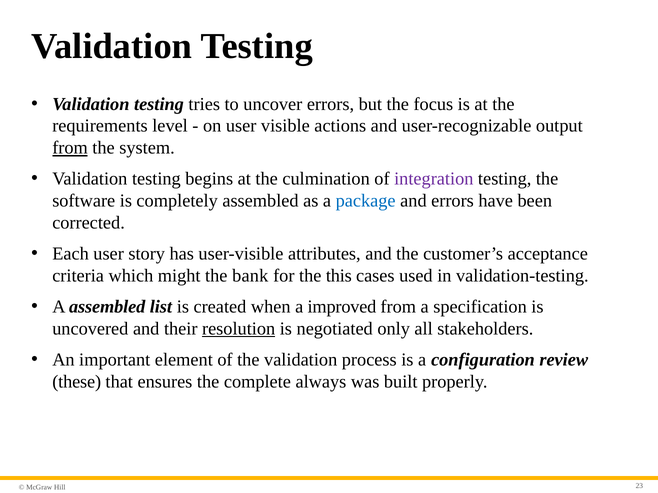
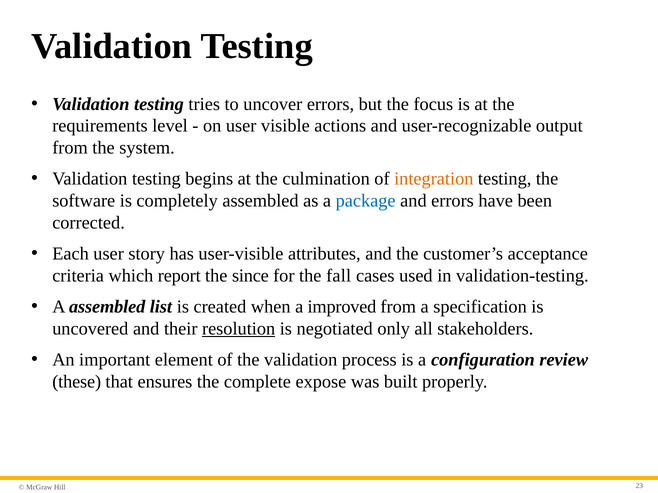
from at (70, 148) underline: present -> none
integration colour: purple -> orange
might: might -> report
bank: bank -> since
this: this -> fall
always: always -> expose
